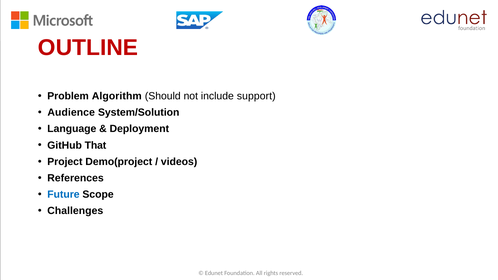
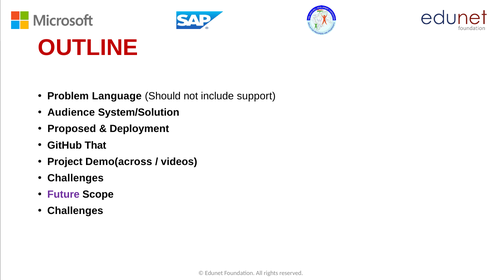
Algorithm: Algorithm -> Language
Language: Language -> Proposed
Demo(project: Demo(project -> Demo(across
References at (76, 178): References -> Challenges
Future colour: blue -> purple
